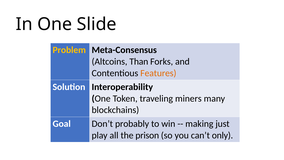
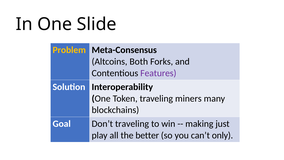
Than: Than -> Both
Features colour: orange -> purple
Don’t probably: probably -> traveling
prison: prison -> better
